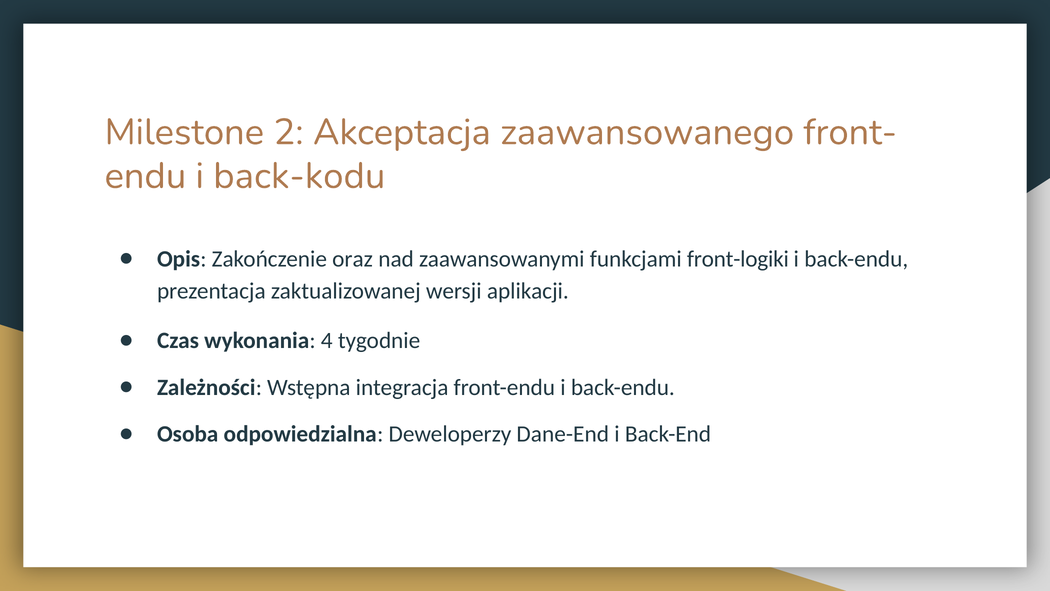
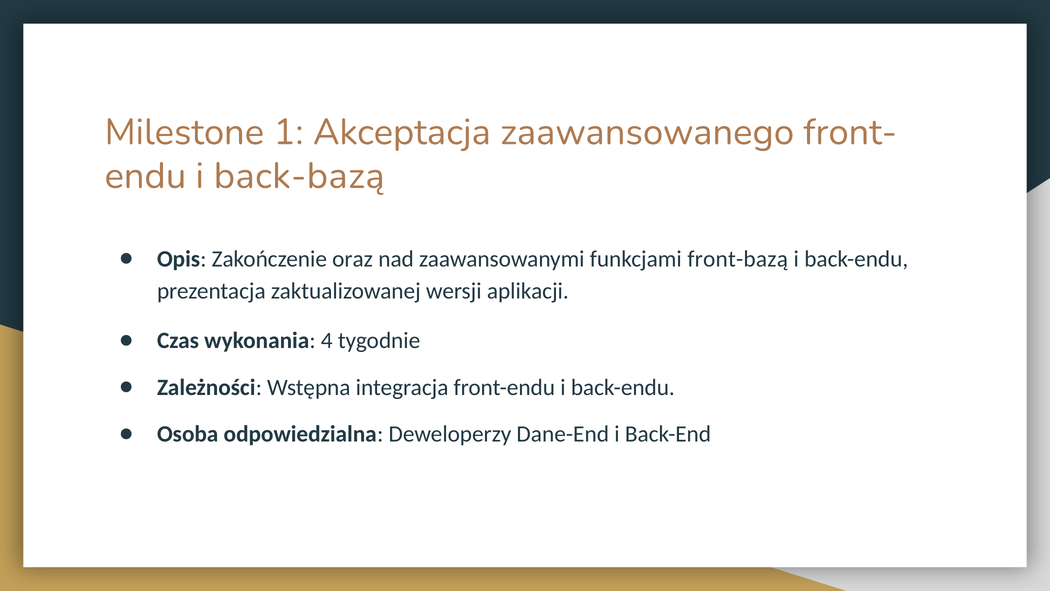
2: 2 -> 1
back-kodu: back-kodu -> back-bazą
front-logiki: front-logiki -> front-bazą
